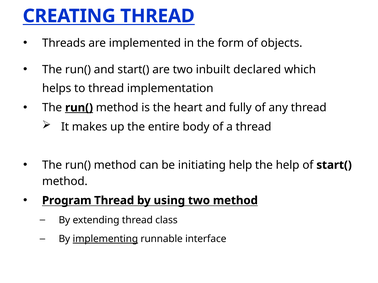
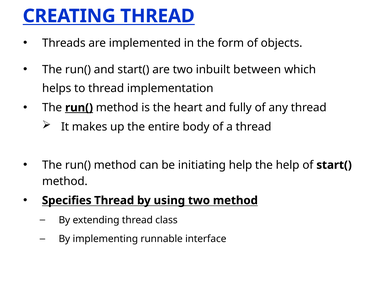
declared: declared -> between
Program: Program -> Specifies
implementing underline: present -> none
